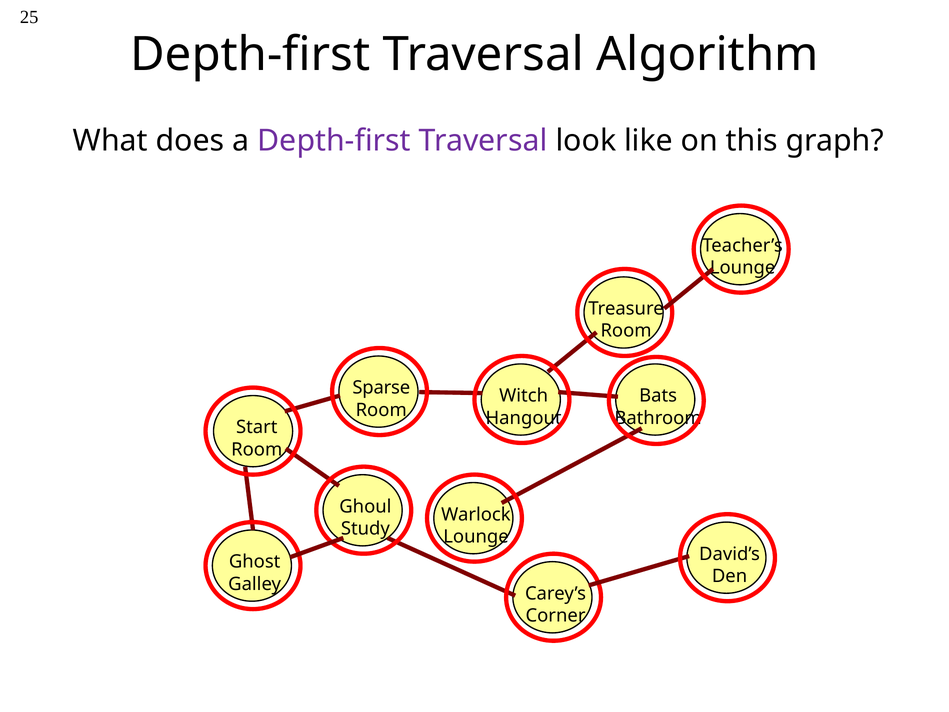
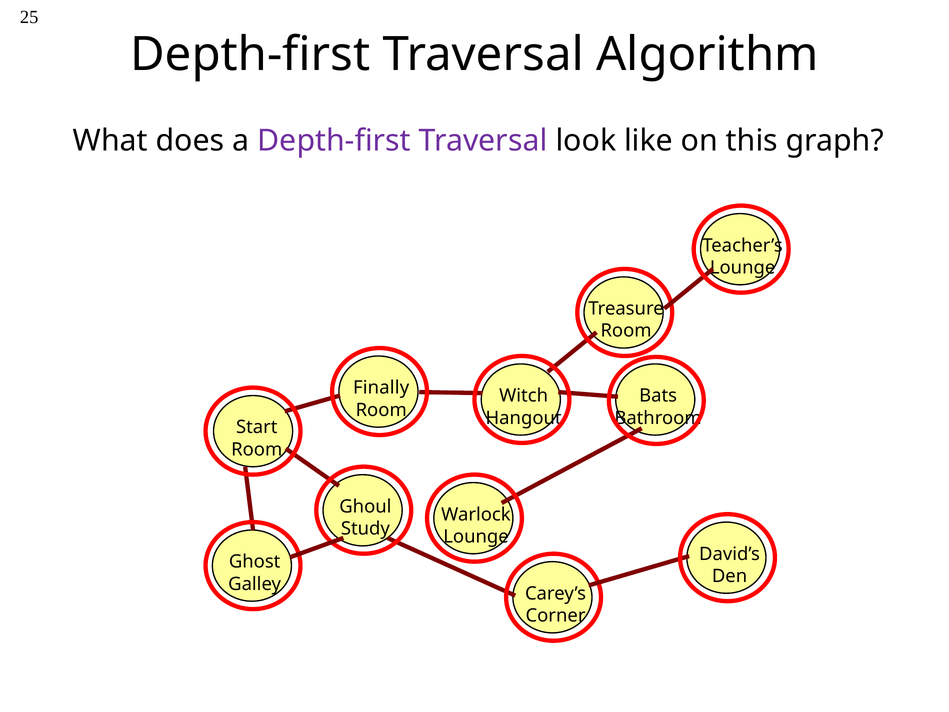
Sparse: Sparse -> Finally
